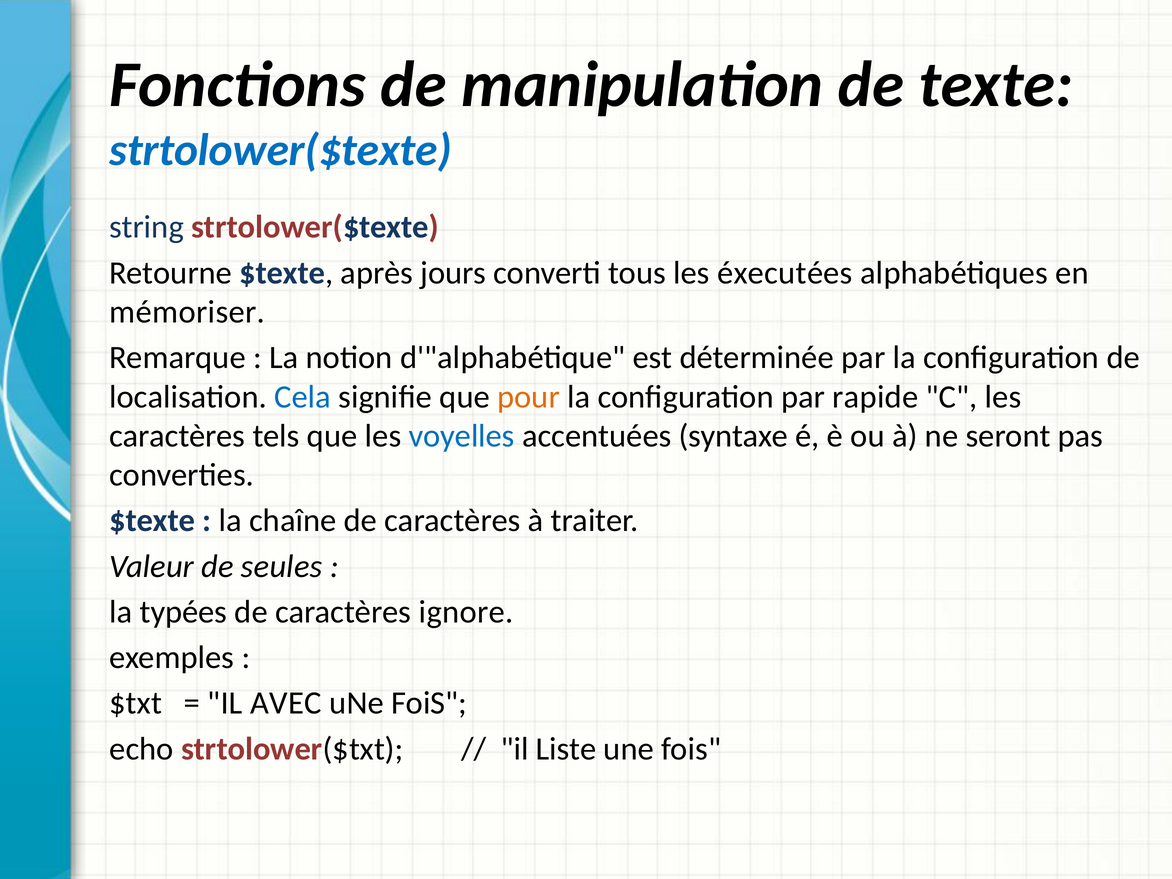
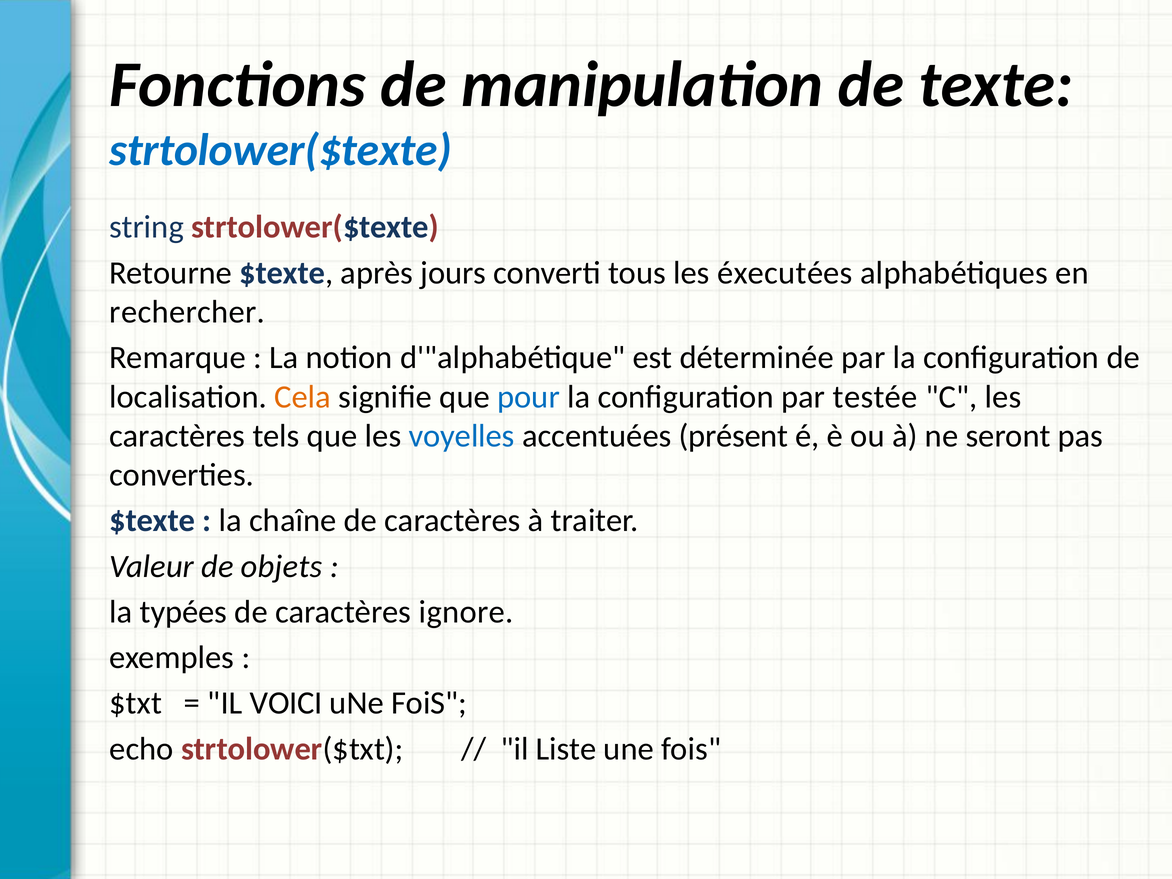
mémoriser: mémoriser -> rechercher
Cela colour: blue -> orange
pour colour: orange -> blue
rapide: rapide -> testée
syntaxe: syntaxe -> présent
seules: seules -> objets
AVEC: AVEC -> VOICI
